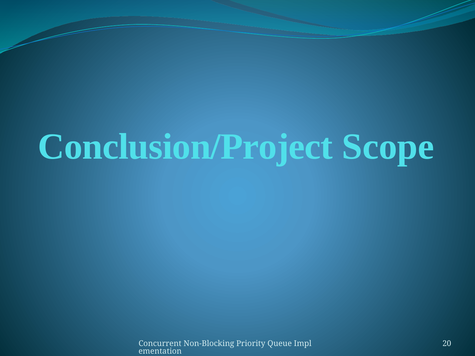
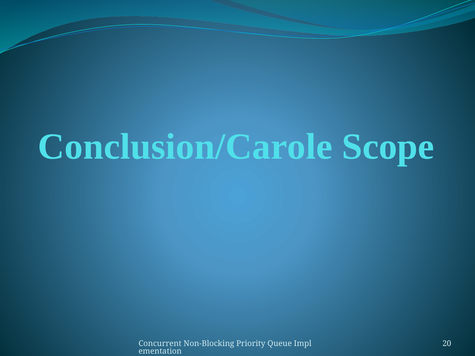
Conclusion/Project: Conclusion/Project -> Conclusion/Carole
